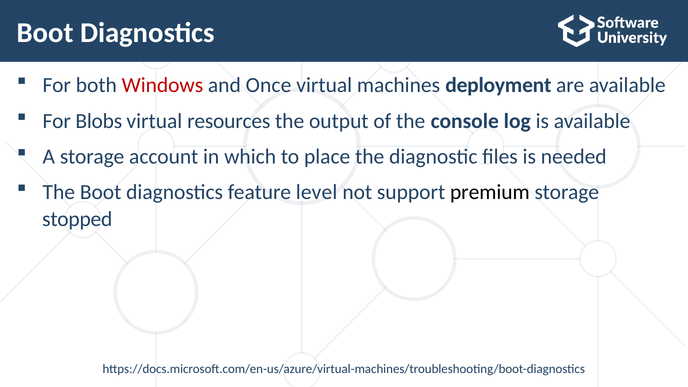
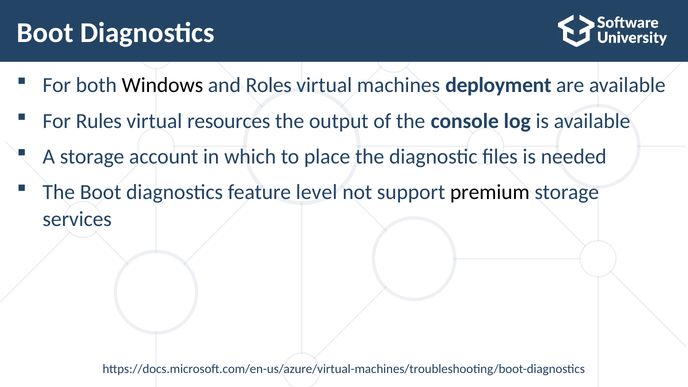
Windows colour: red -> black
Once: Once -> Roles
Blobs: Blobs -> Rules
stopped: stopped -> services
